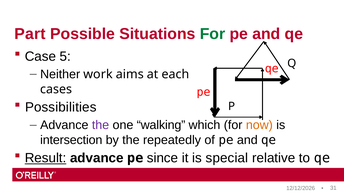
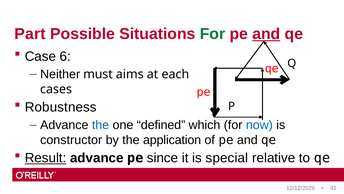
and at (266, 34) underline: none -> present
5: 5 -> 6
work: work -> must
Possibilities: Possibilities -> Robustness
the at (101, 125) colour: purple -> blue
walking: walking -> defined
now colour: orange -> blue
intersection: intersection -> constructor
repeatedly: repeatedly -> application
